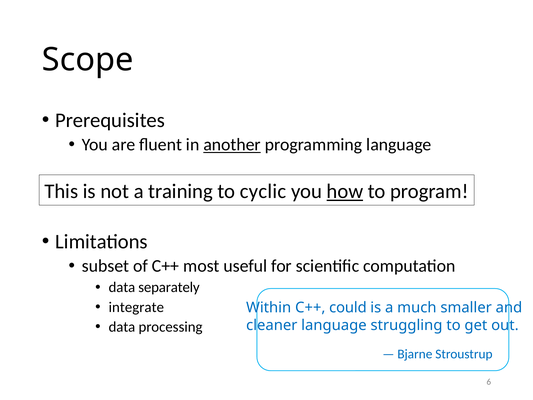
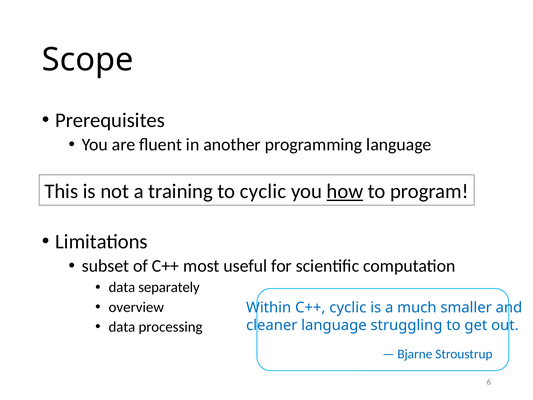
another underline: present -> none
integrate: integrate -> overview
C++ could: could -> cyclic
